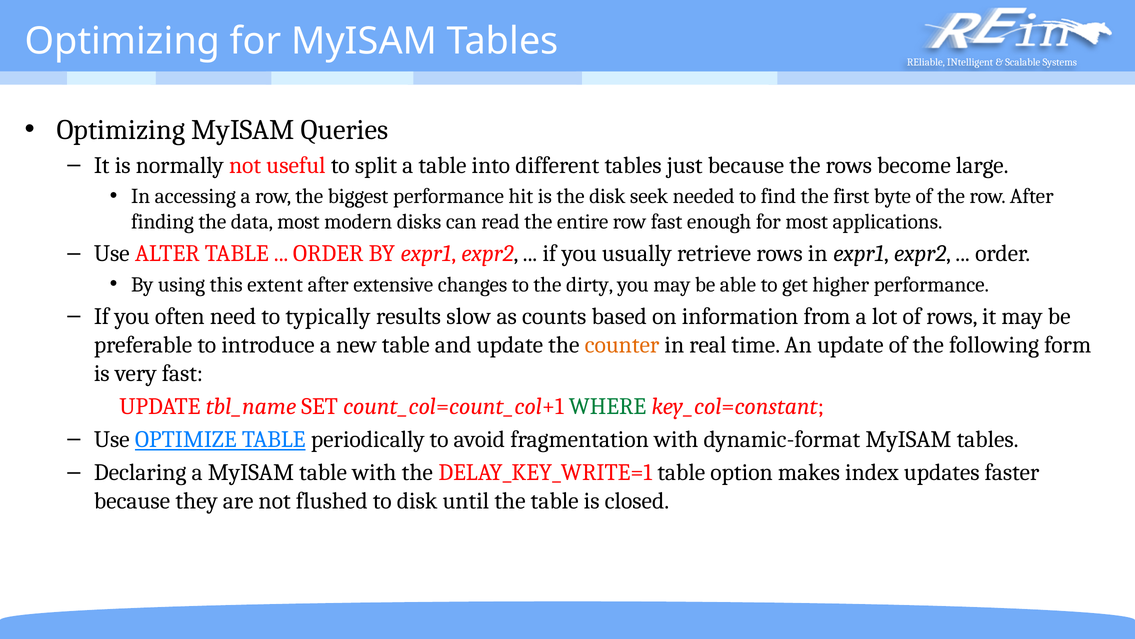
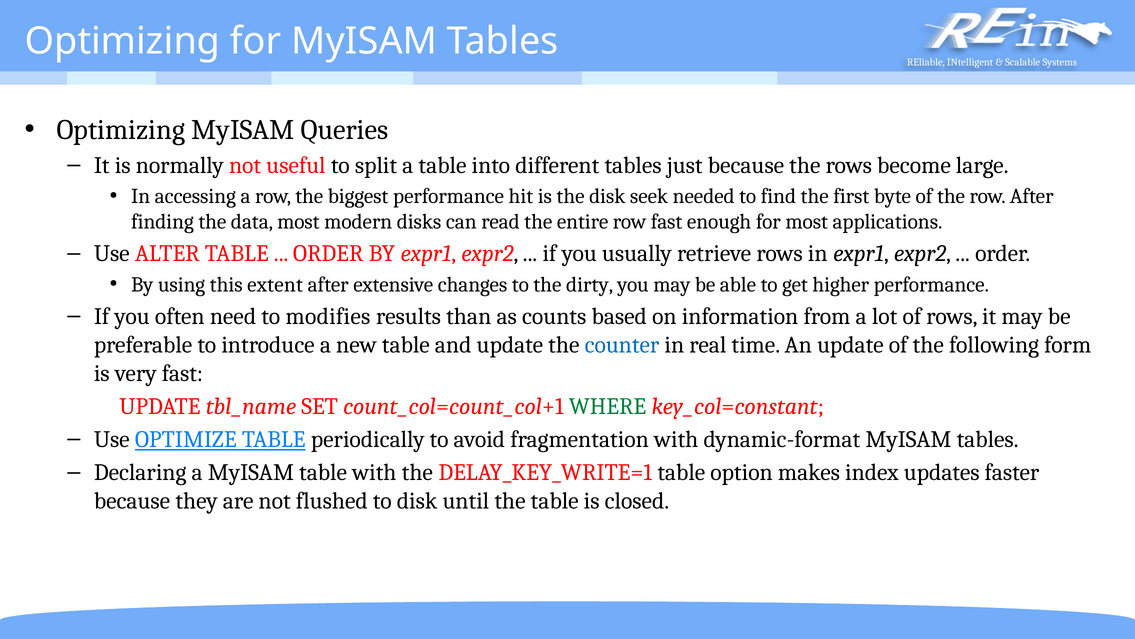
typically: typically -> modifies
slow: slow -> than
counter colour: orange -> blue
